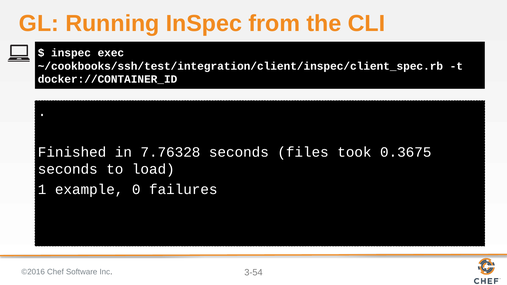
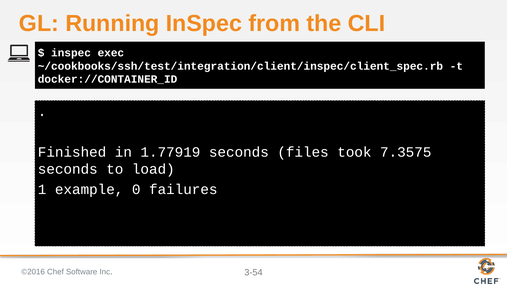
7.76328: 7.76328 -> 1.77919
0.3675: 0.3675 -> 7.3575
